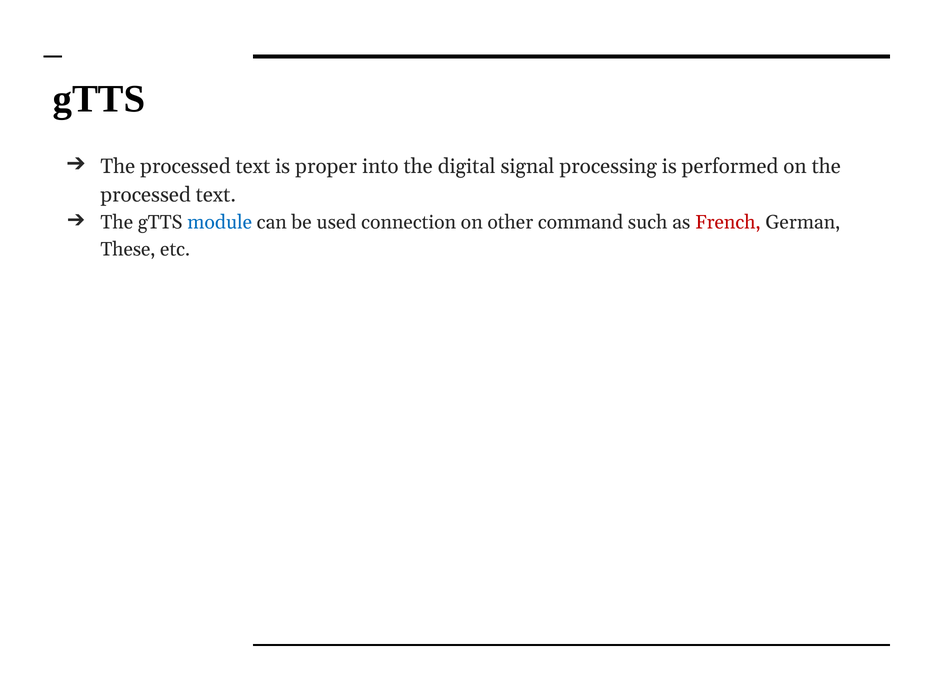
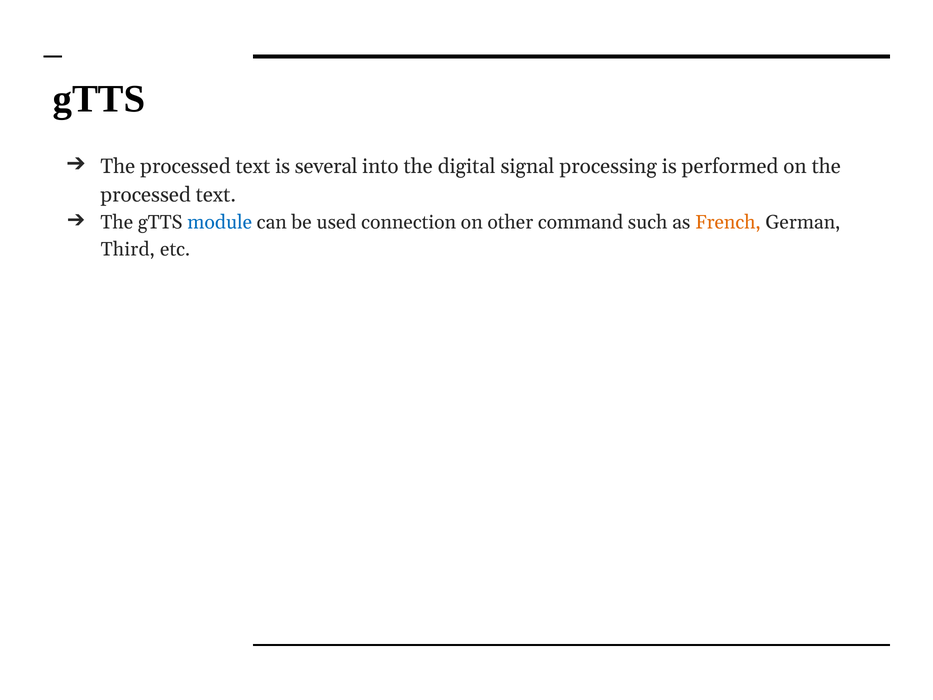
proper: proper -> several
French colour: red -> orange
These: These -> Third
